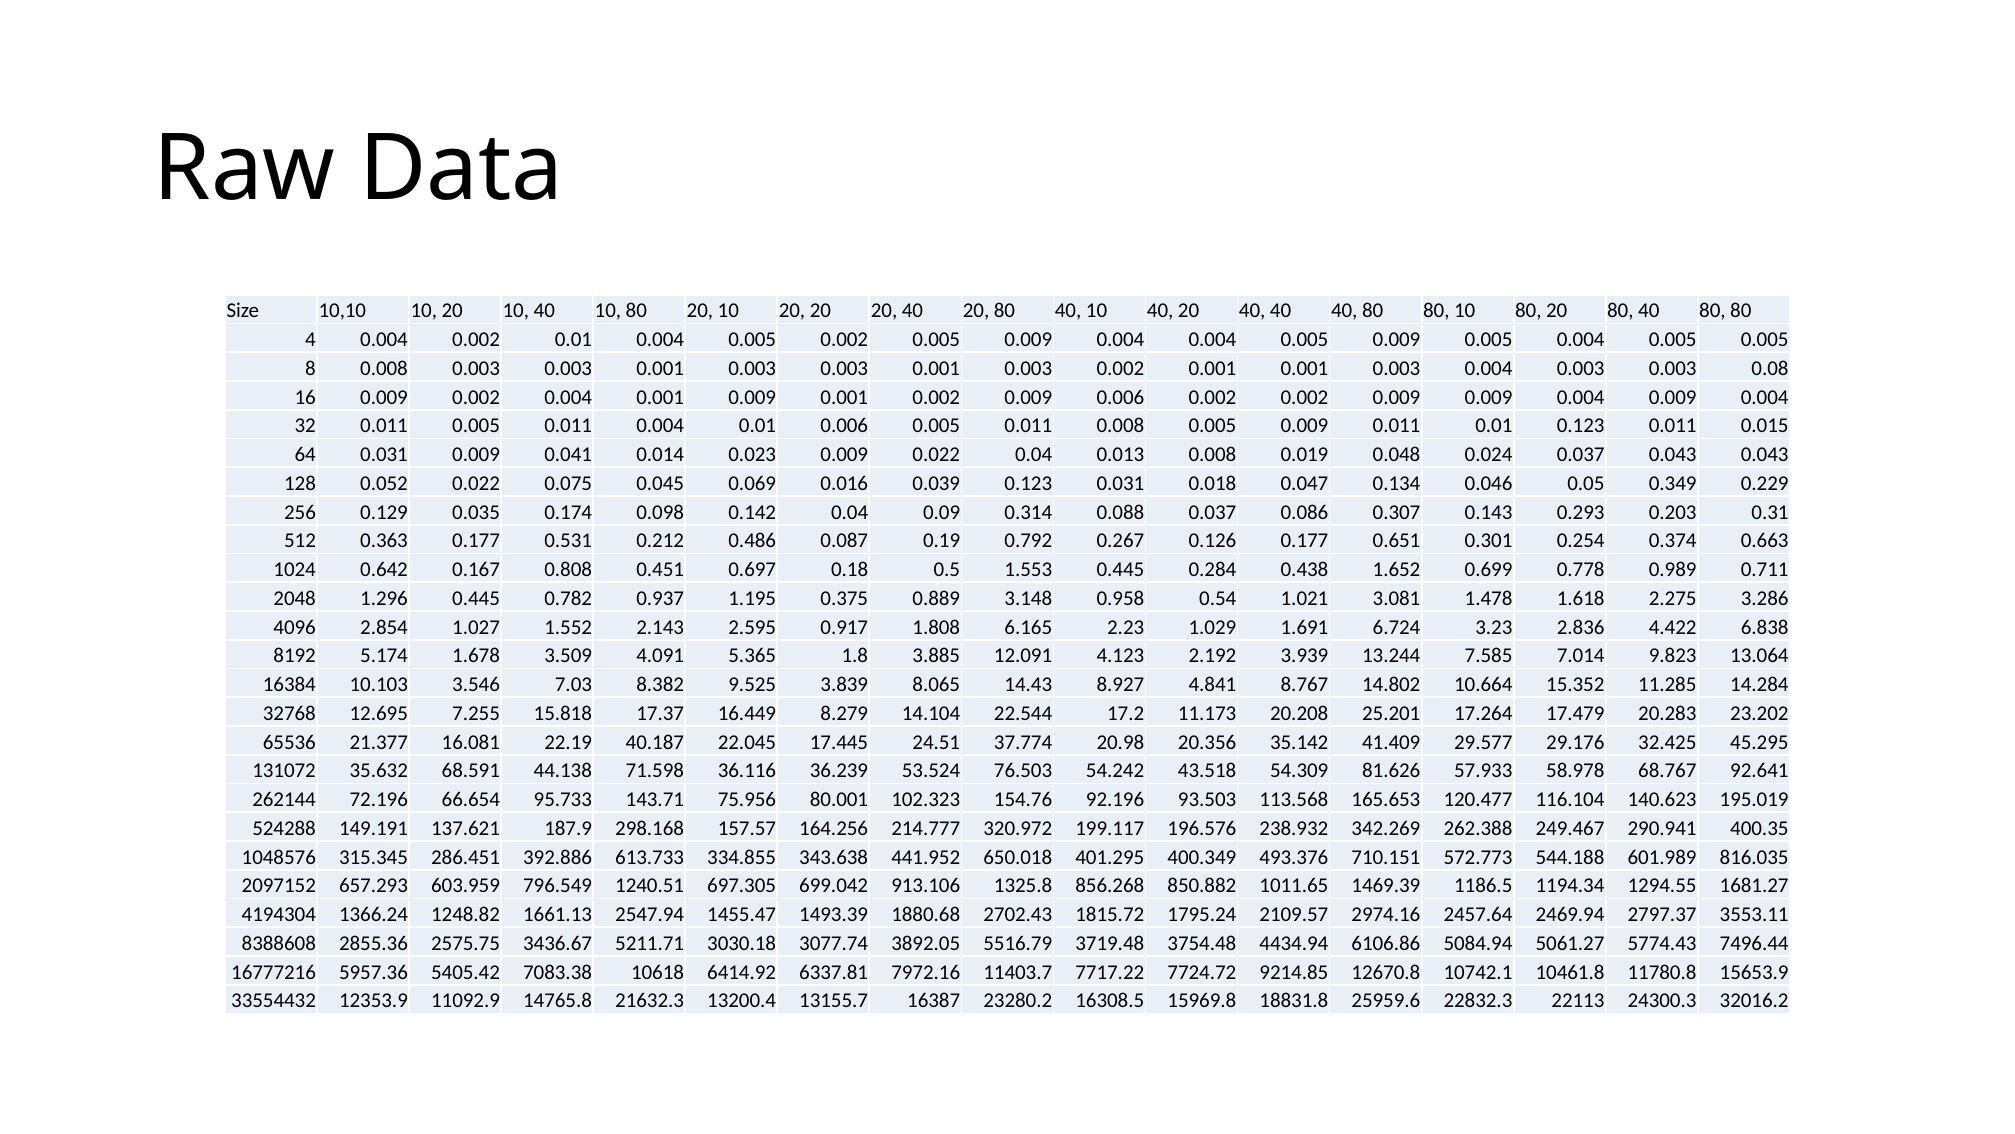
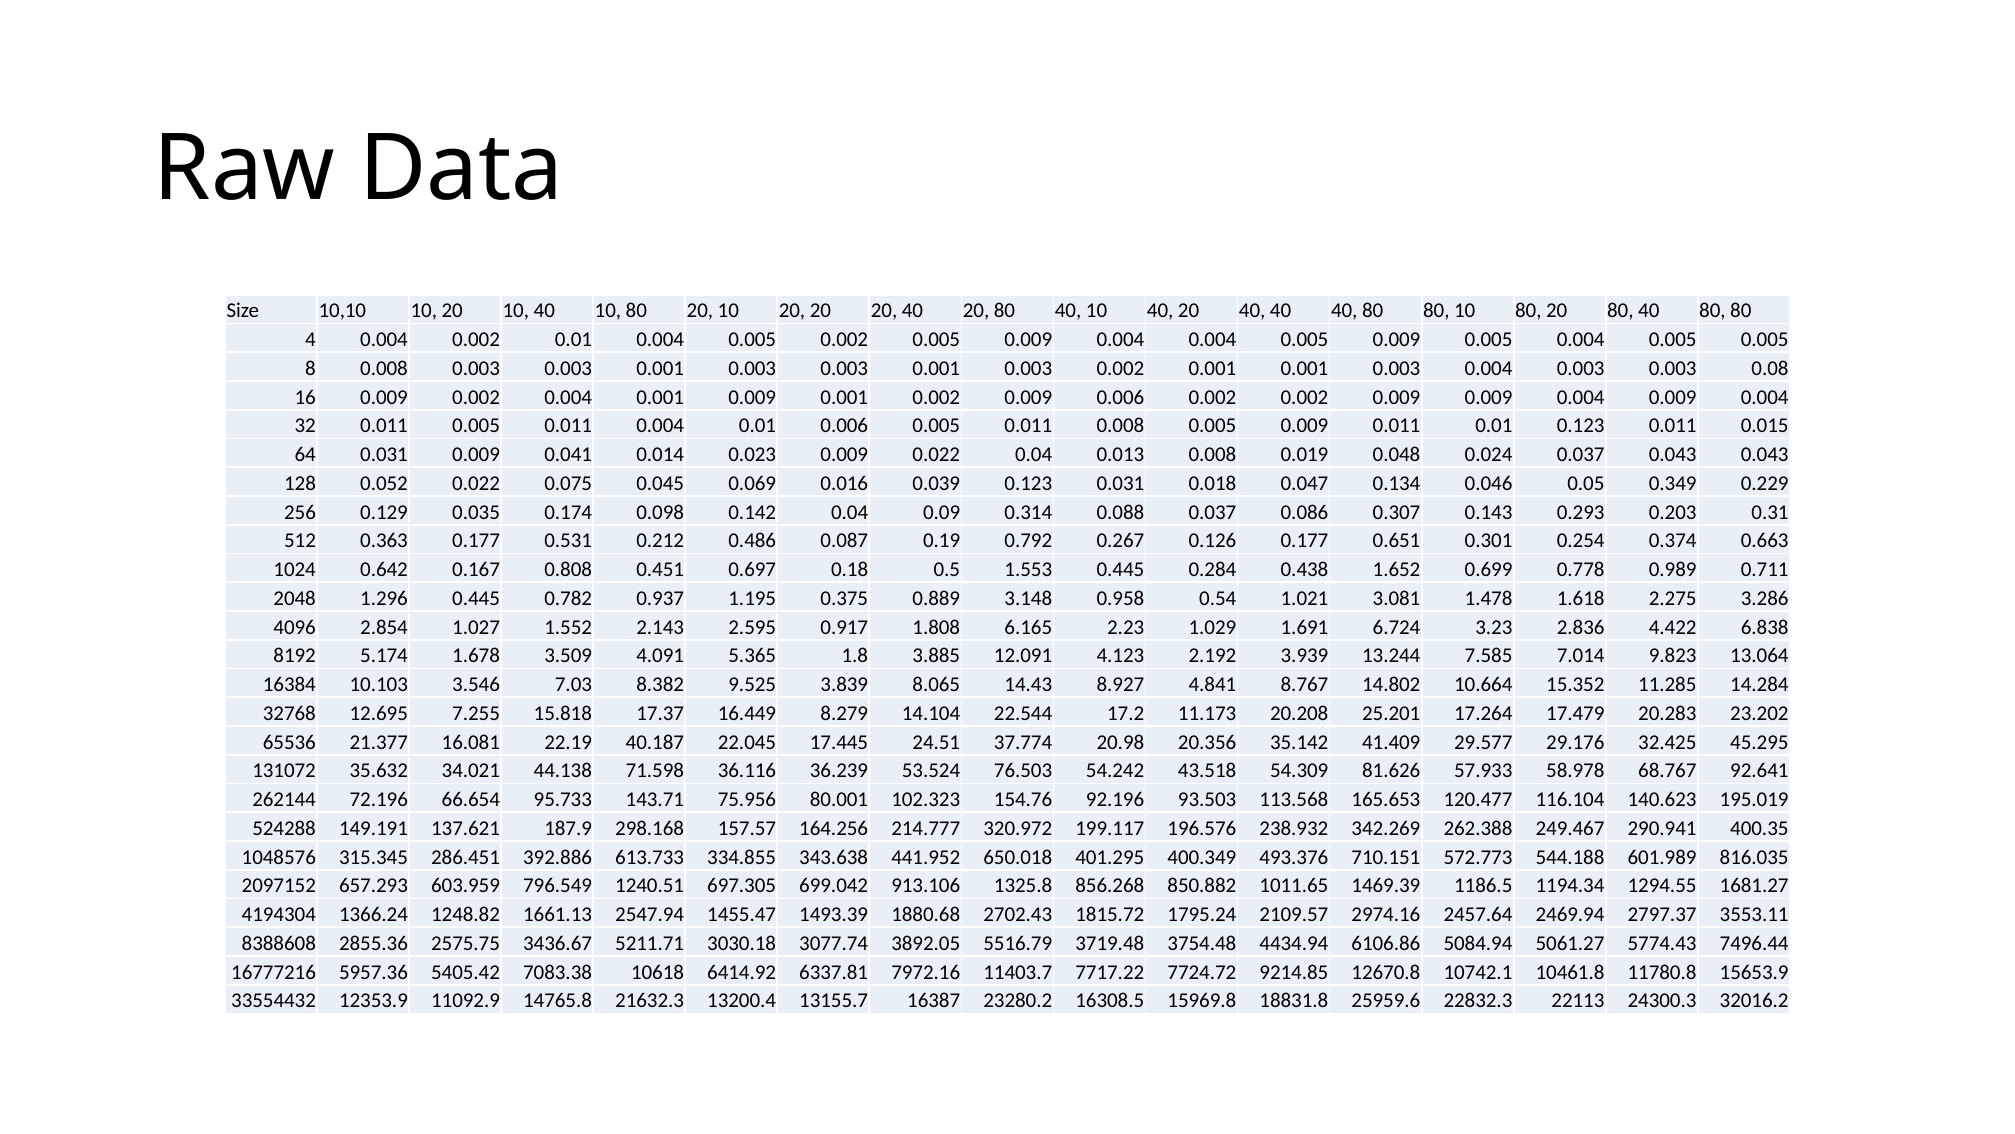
68.591: 68.591 -> 34.021
